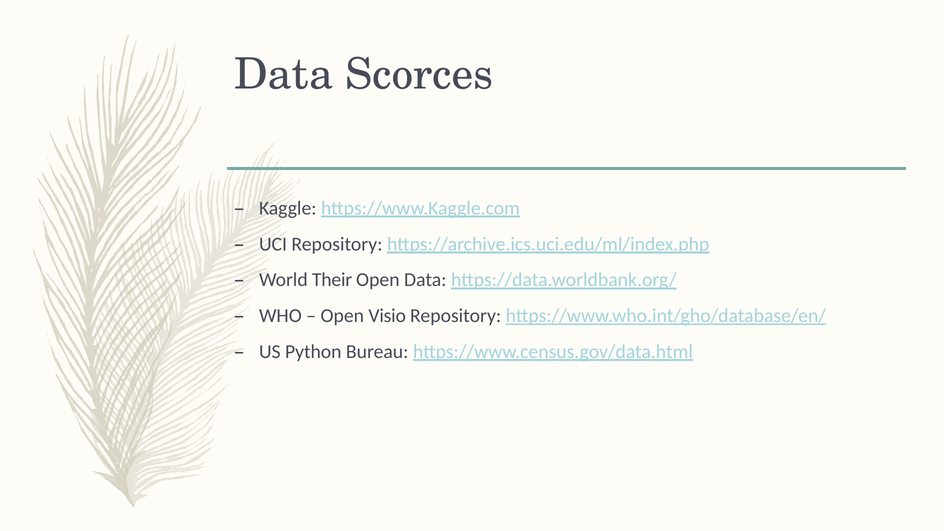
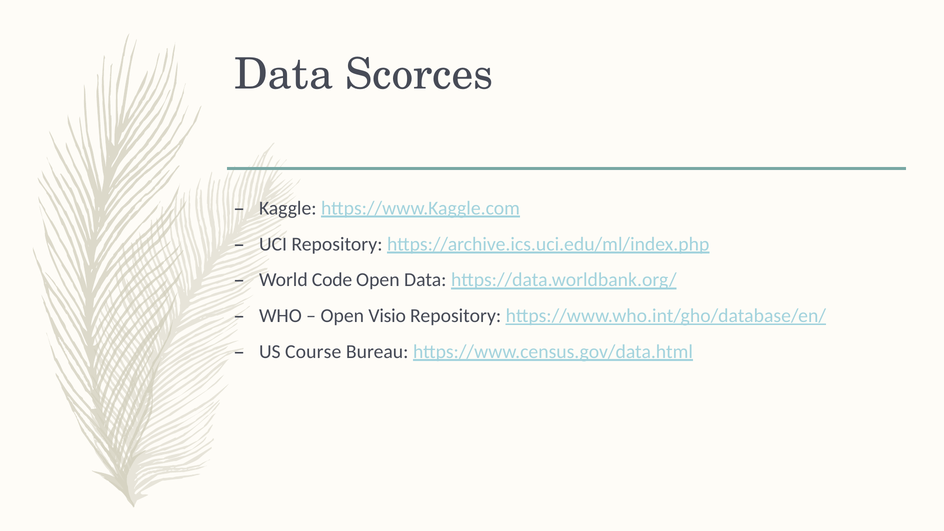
Their: Their -> Code
Python: Python -> Course
